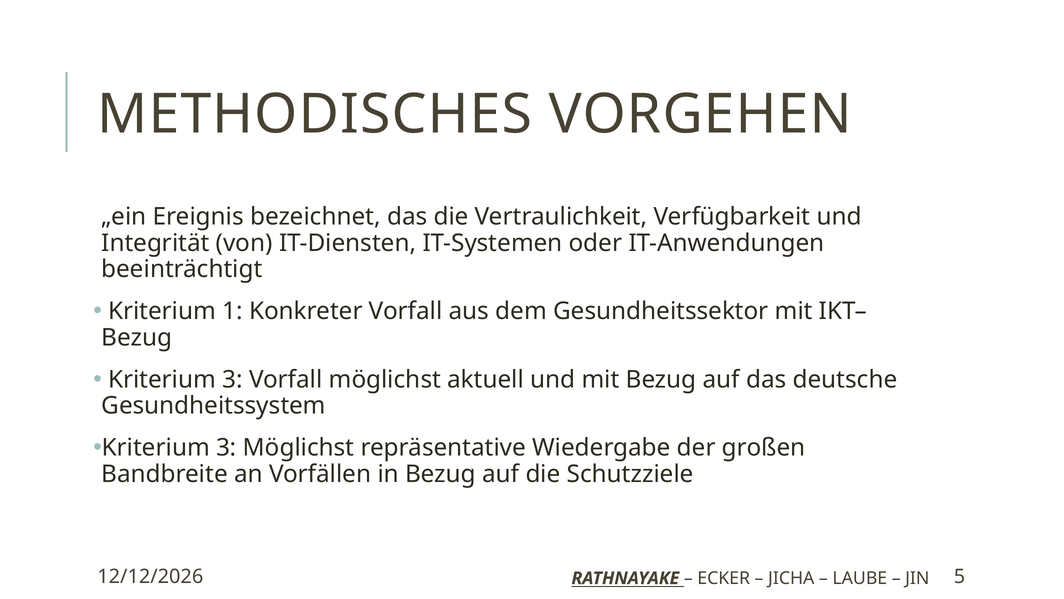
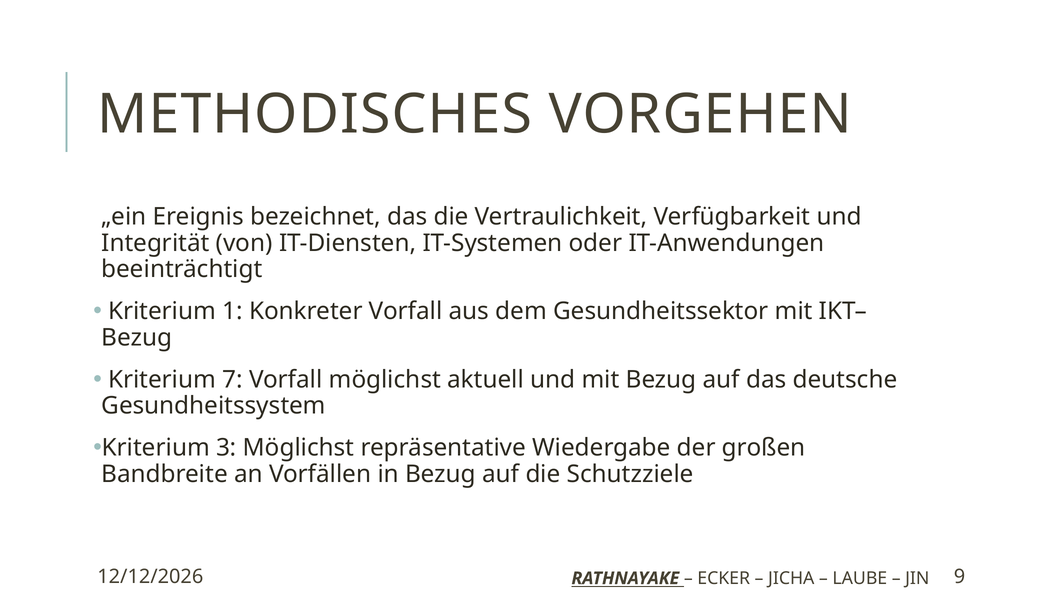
3 at (233, 379): 3 -> 7
5: 5 -> 9
